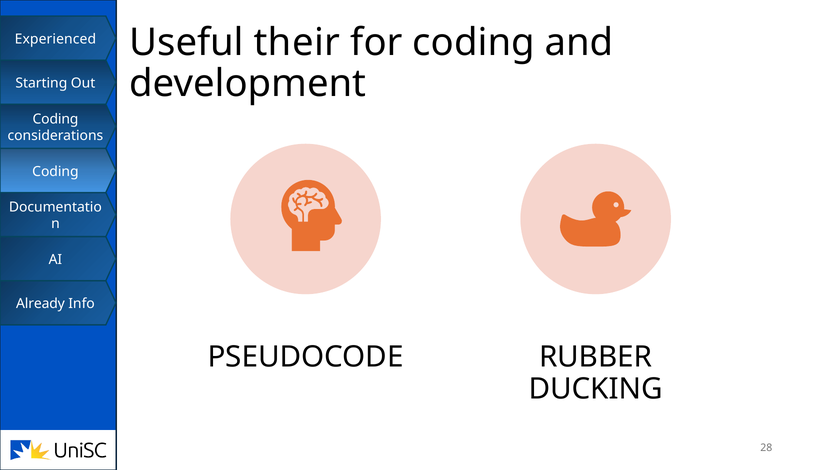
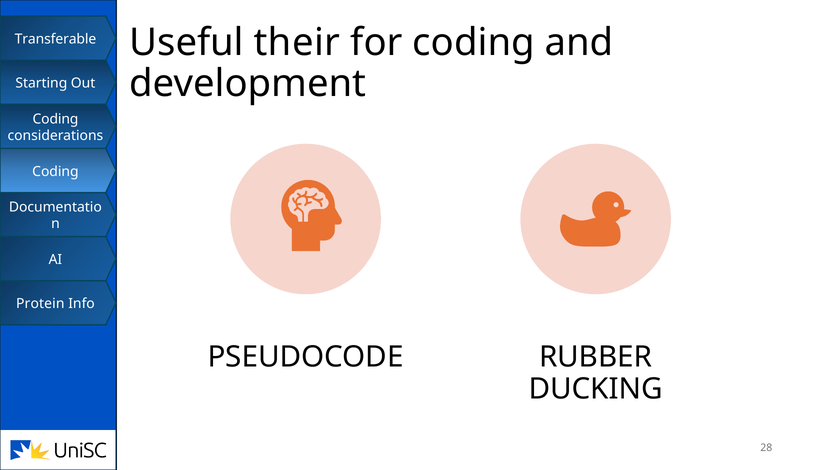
Experienced: Experienced -> Transferable
Already: Already -> Protein
